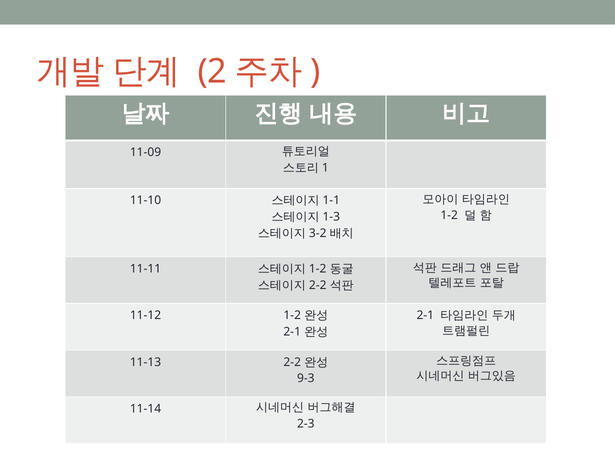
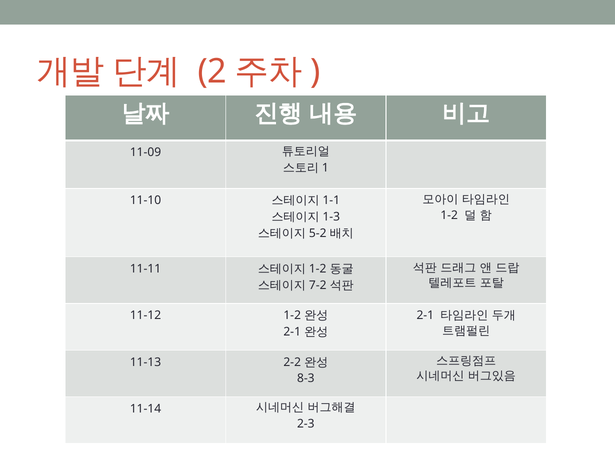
3-2: 3-2 -> 5-2
2-2 at (318, 285): 2-2 -> 7-2
9-3: 9-3 -> 8-3
